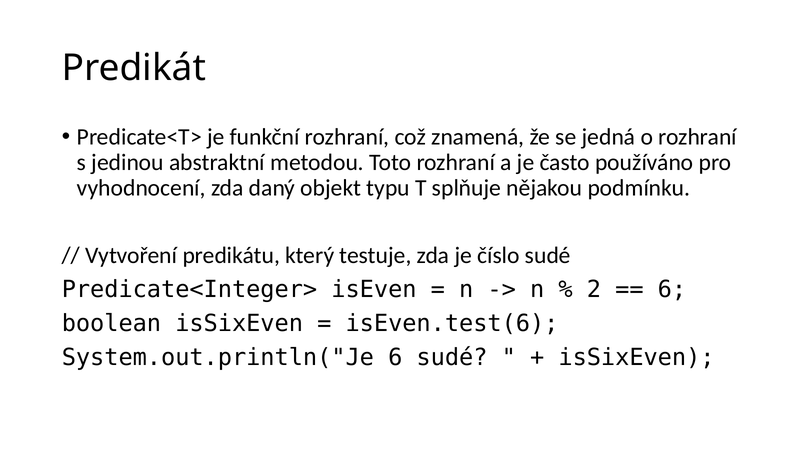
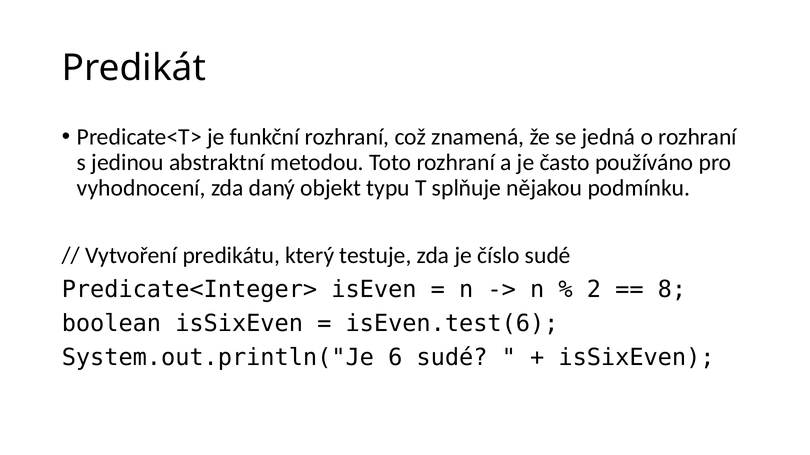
6 at (672, 290): 6 -> 8
